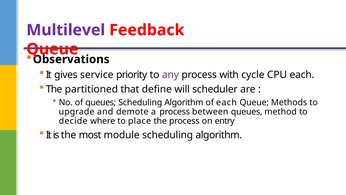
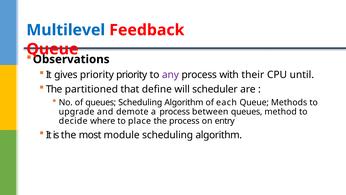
Multilevel colour: purple -> blue
gives service: service -> priority
cycle: cycle -> their
CPU each: each -> until
